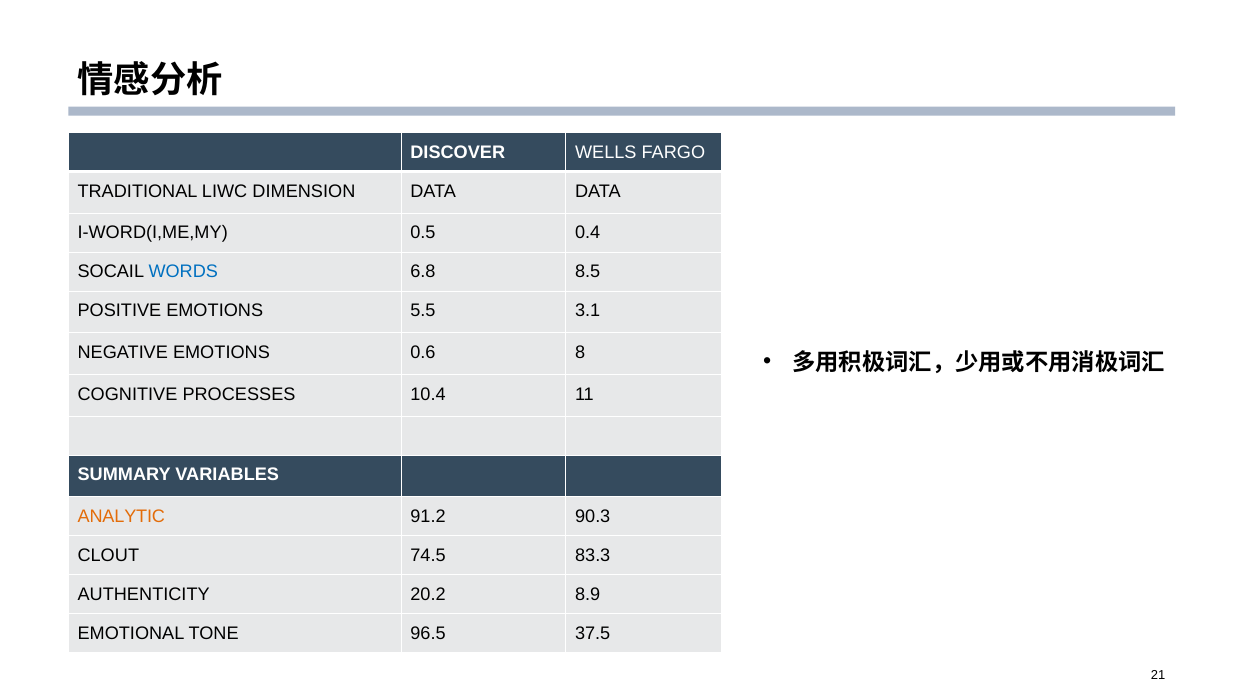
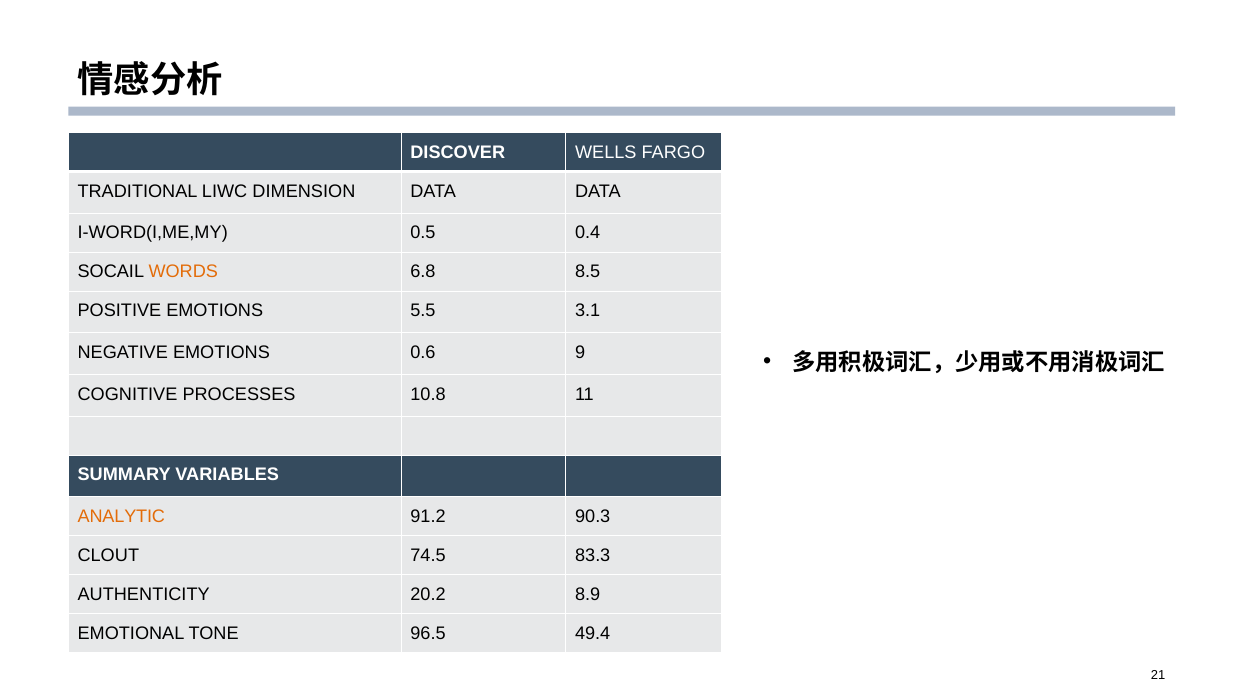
WORDS colour: blue -> orange
8: 8 -> 9
10.4: 10.4 -> 10.8
37.5: 37.5 -> 49.4
